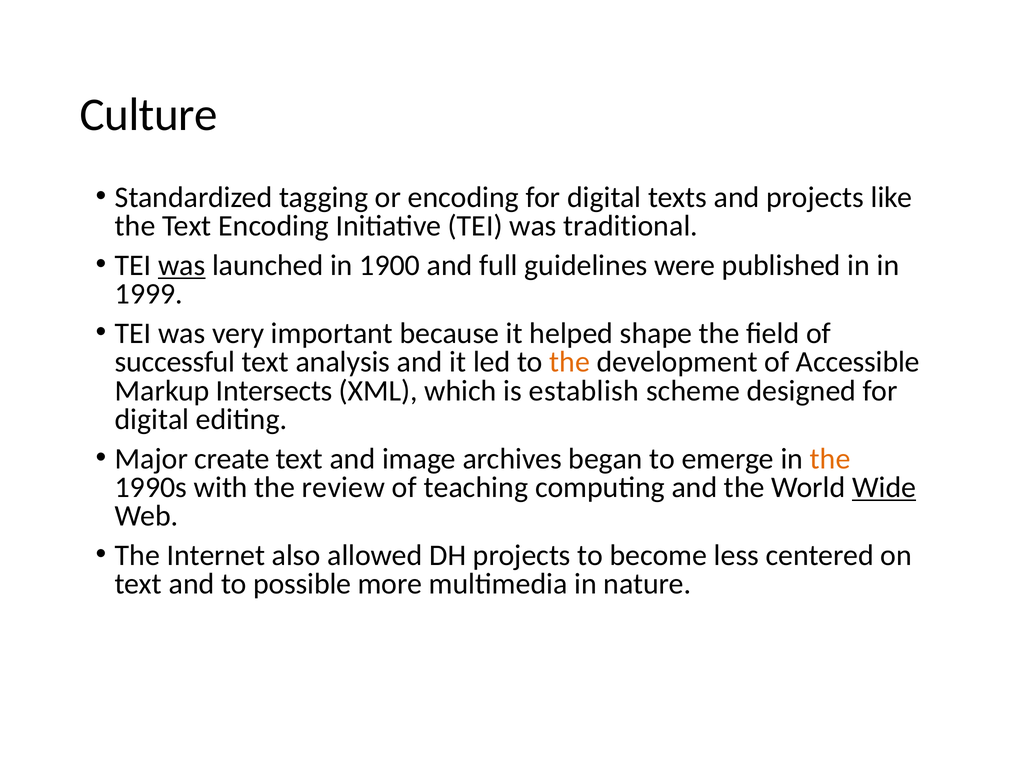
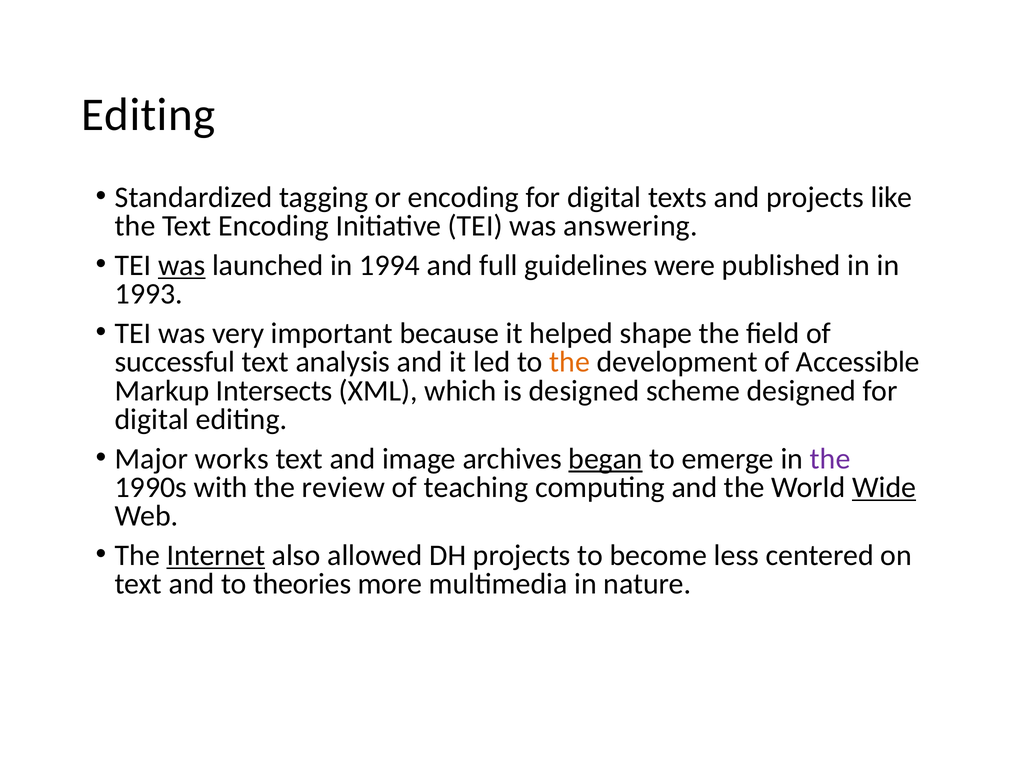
Culture at (149, 115): Culture -> Editing
traditional: traditional -> answering
1900: 1900 -> 1994
1999: 1999 -> 1993
is establish: establish -> designed
create: create -> works
began underline: none -> present
the at (830, 459) colour: orange -> purple
Internet underline: none -> present
possible: possible -> theories
